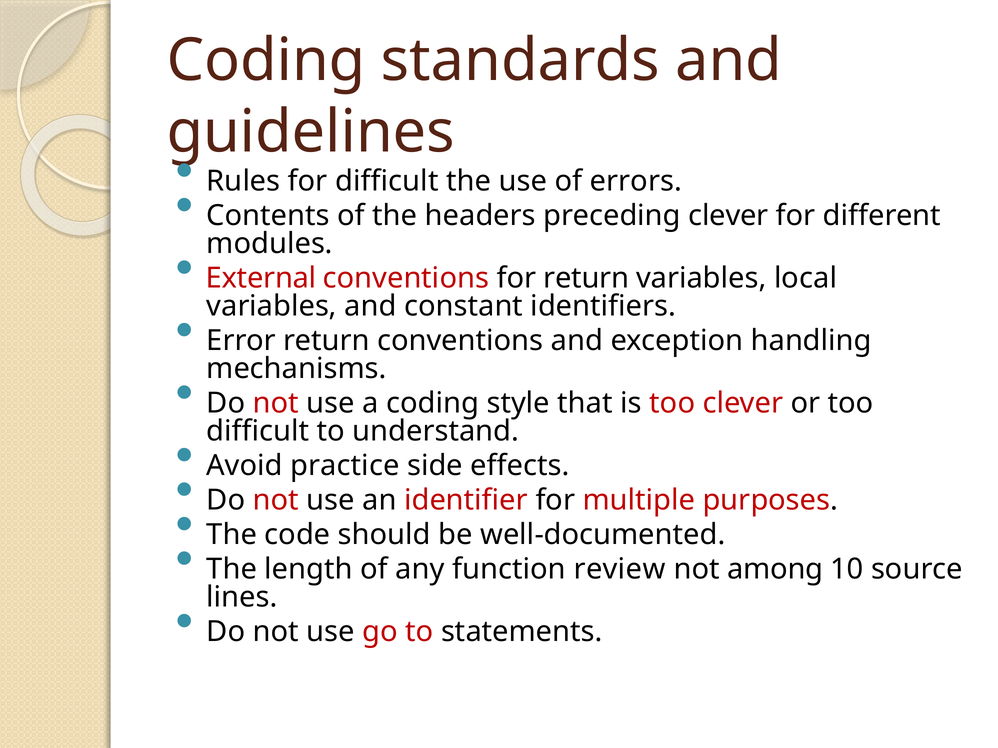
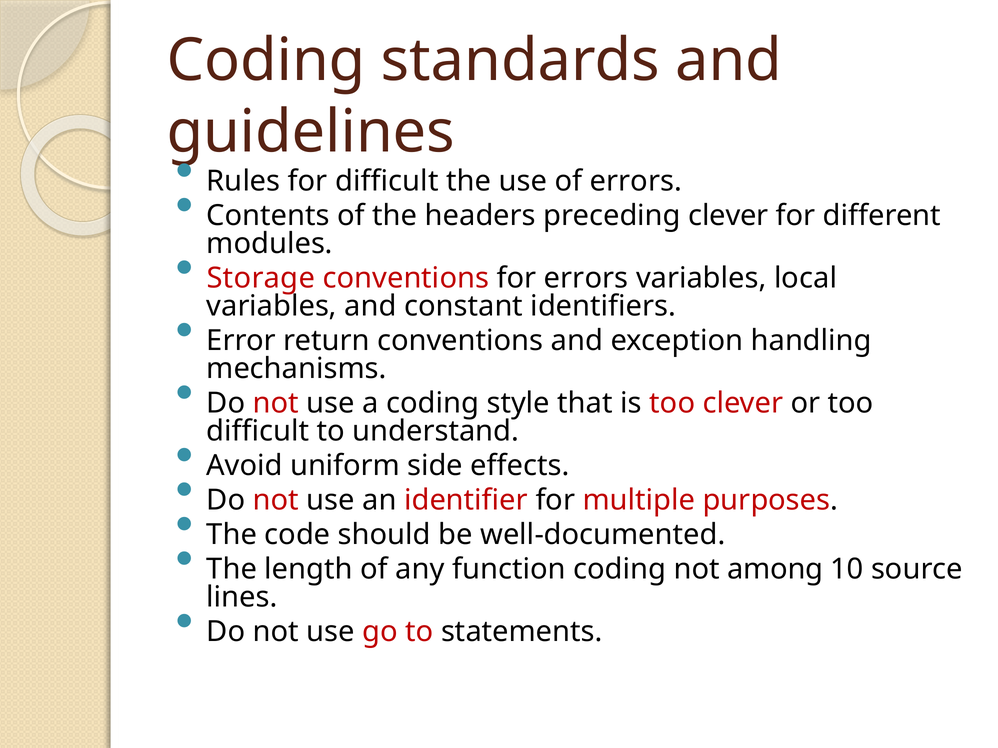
External: External -> Storage
for return: return -> errors
practice: practice -> uniform
function review: review -> coding
